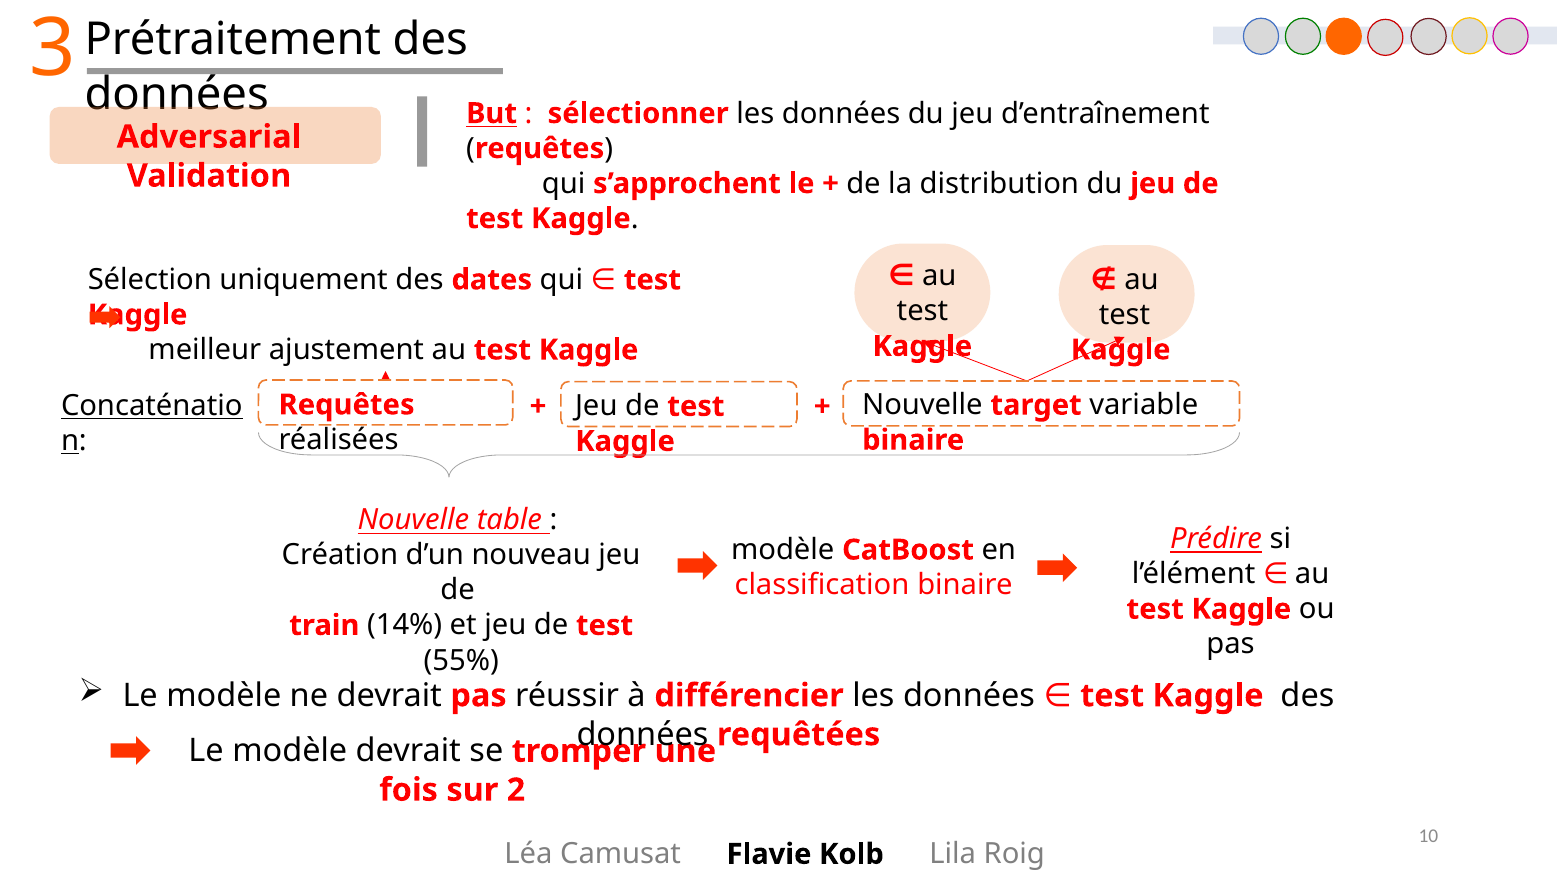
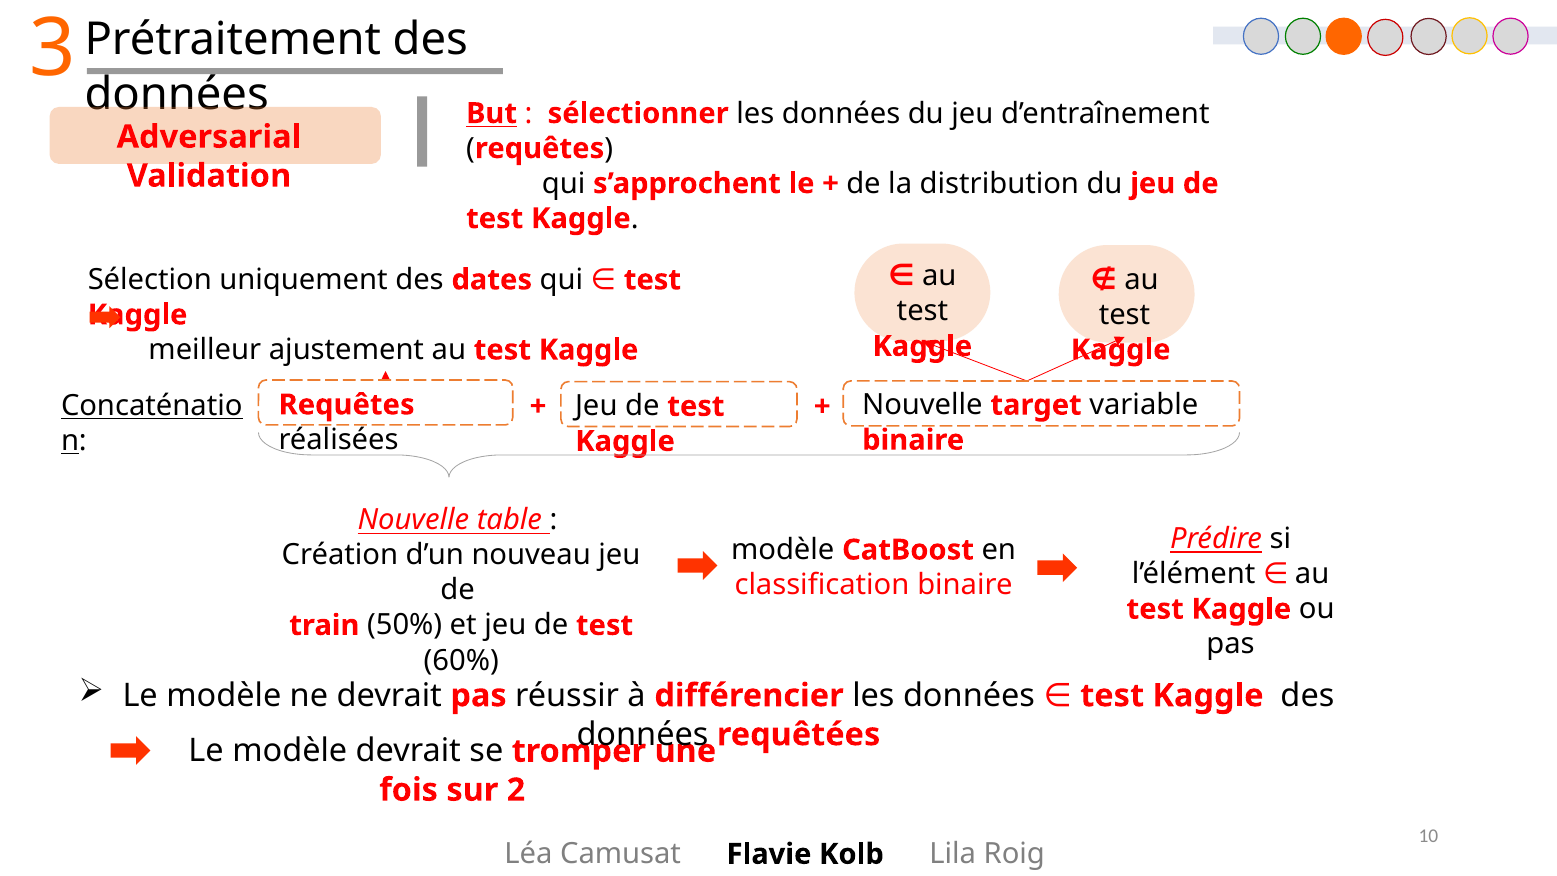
14%: 14% -> 50%
55%: 55% -> 60%
